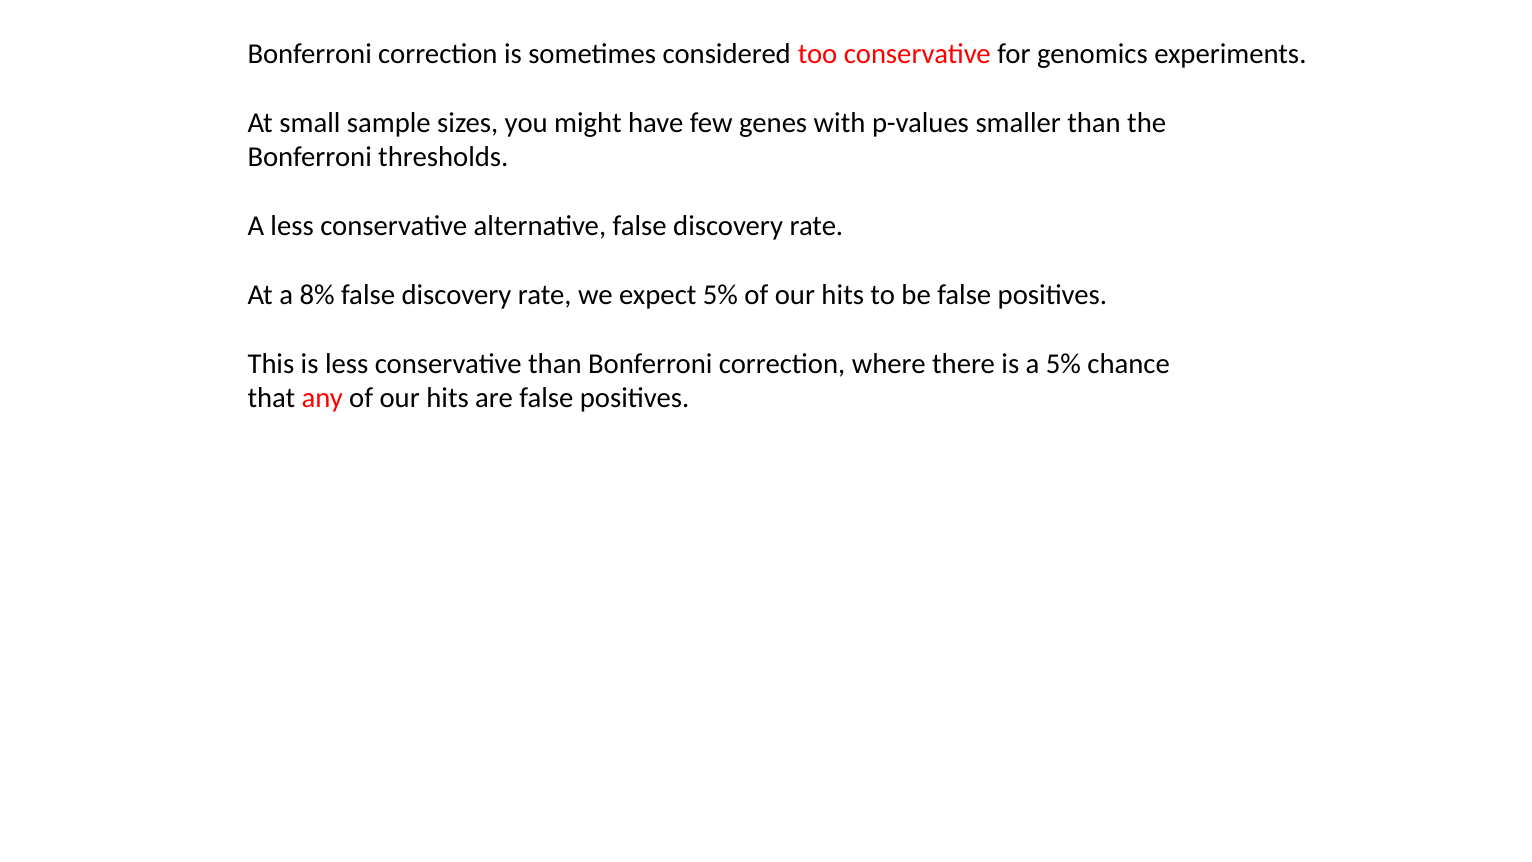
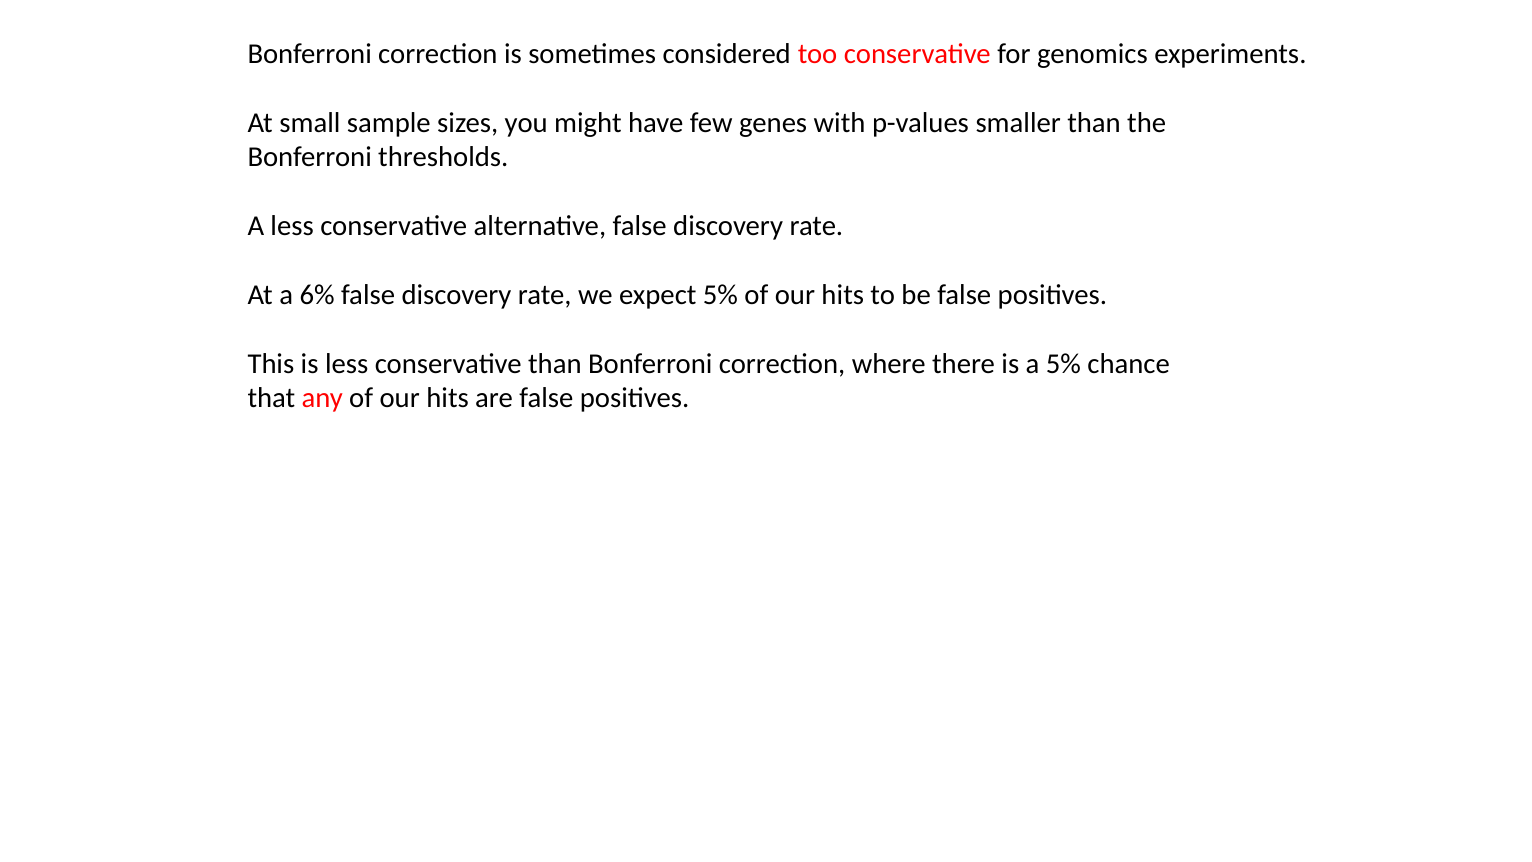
8%: 8% -> 6%
